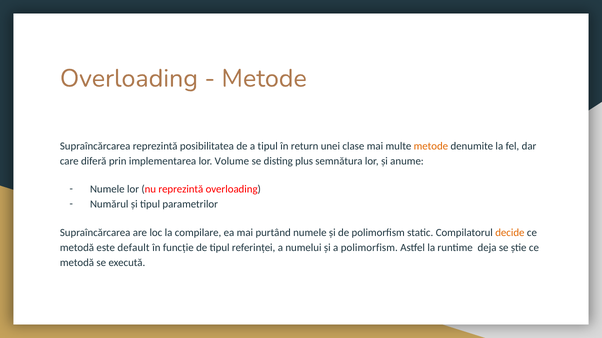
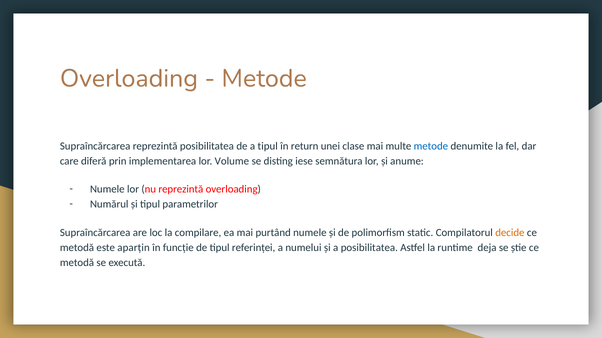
metode at (431, 146) colour: orange -> blue
plus: plus -> iese
default: default -> aparțin
a polimorfism: polimorfism -> posibilitatea
